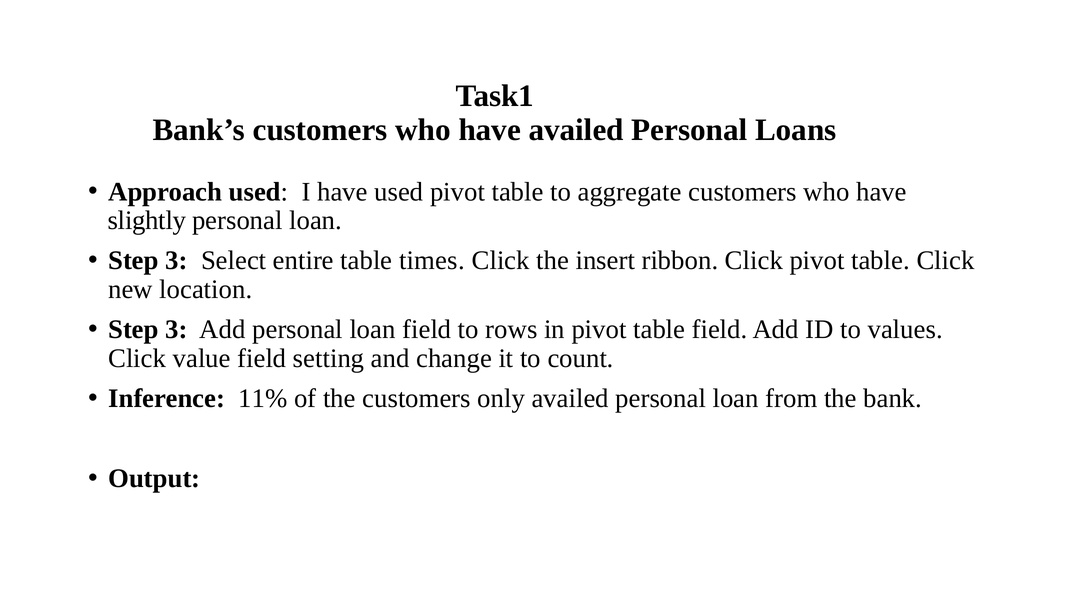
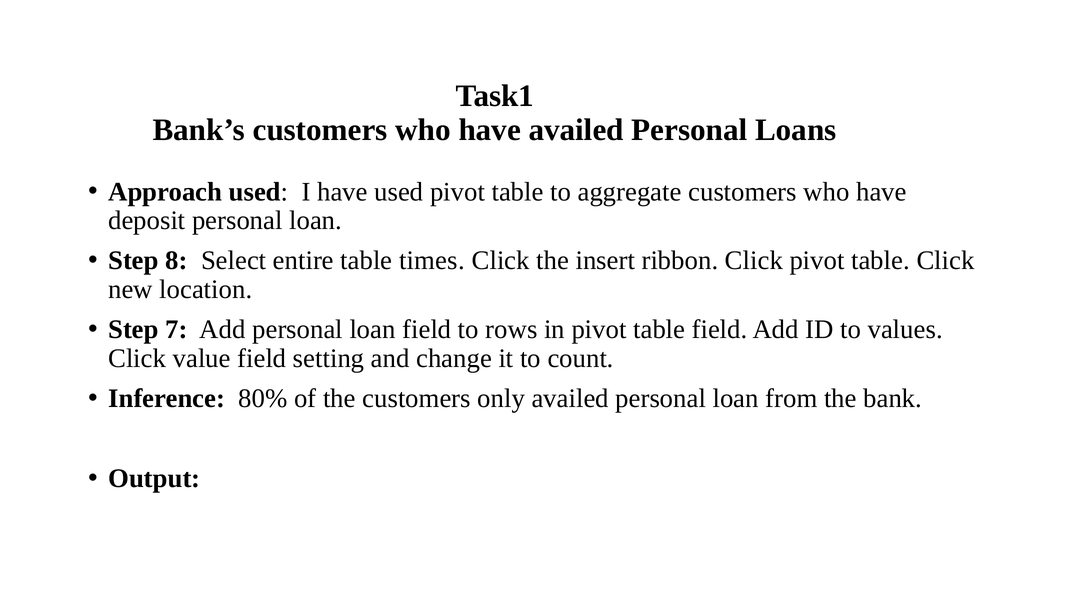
slightly: slightly -> deposit
3 at (177, 261): 3 -> 8
3 at (177, 329): 3 -> 7
11%: 11% -> 80%
